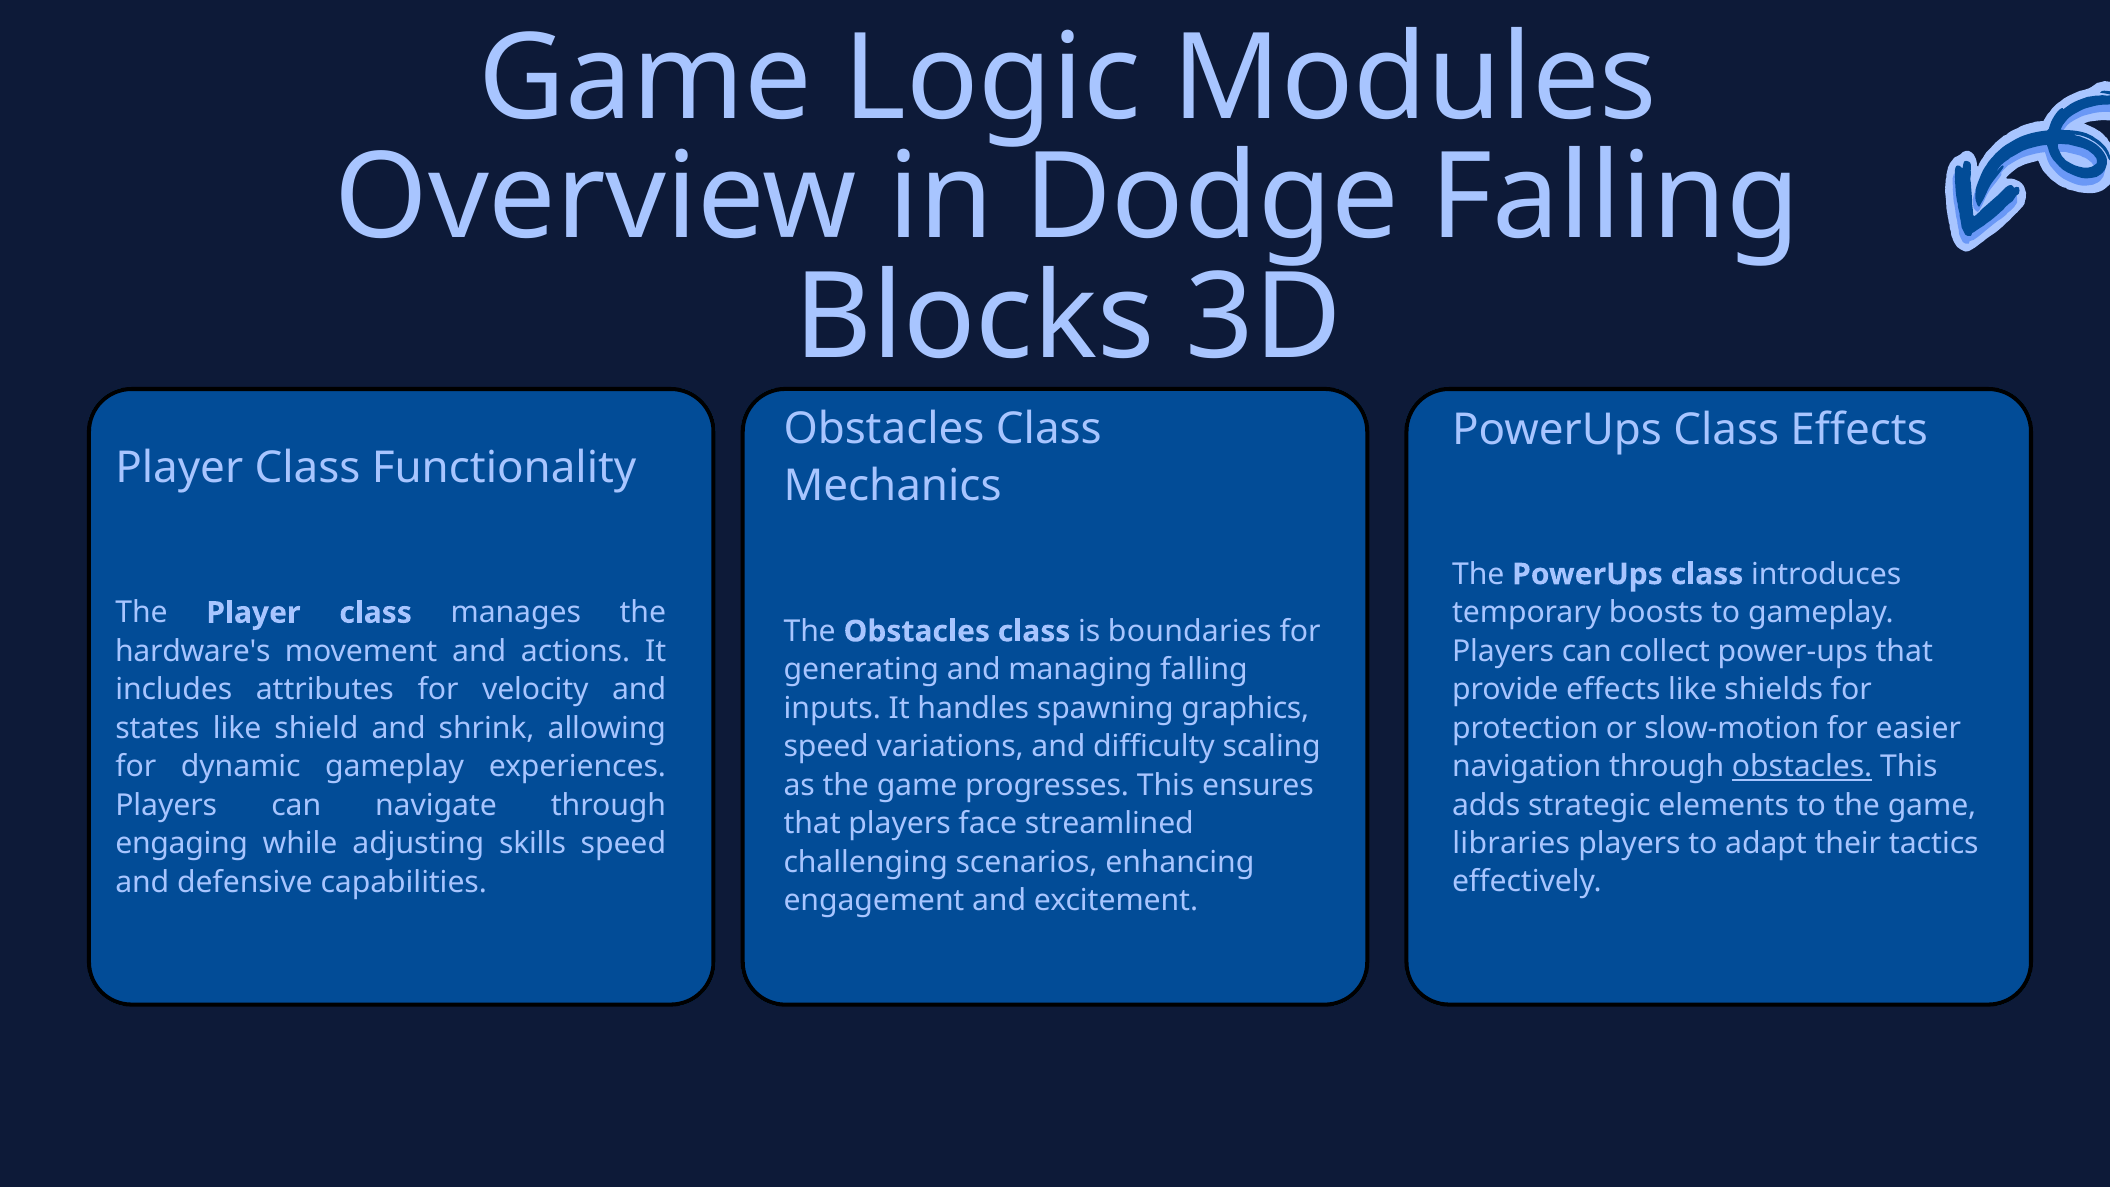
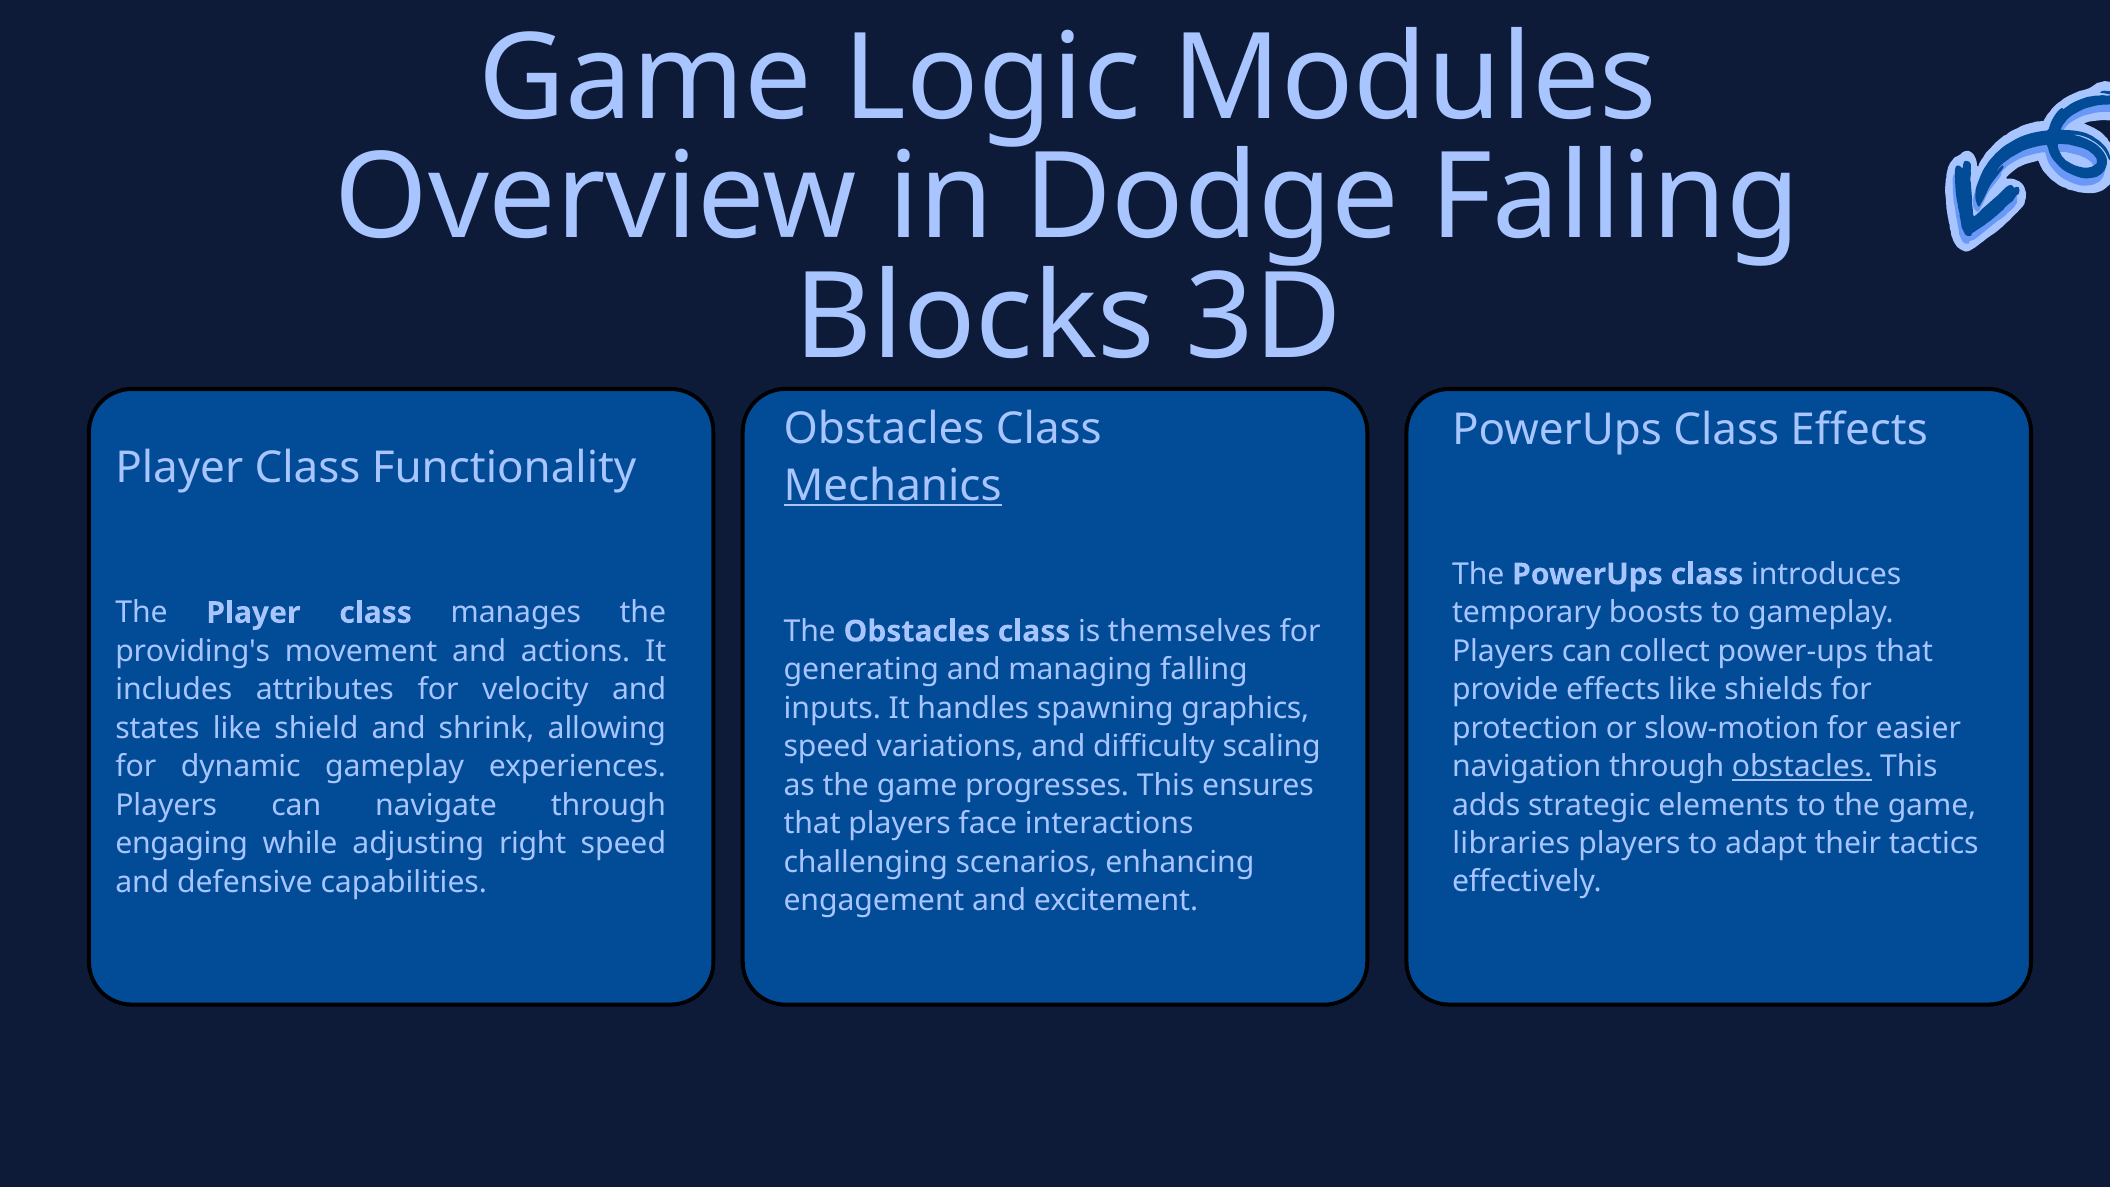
Mechanics underline: none -> present
boundaries: boundaries -> themselves
hardware's: hardware's -> providing's
streamlined: streamlined -> interactions
skills: skills -> right
